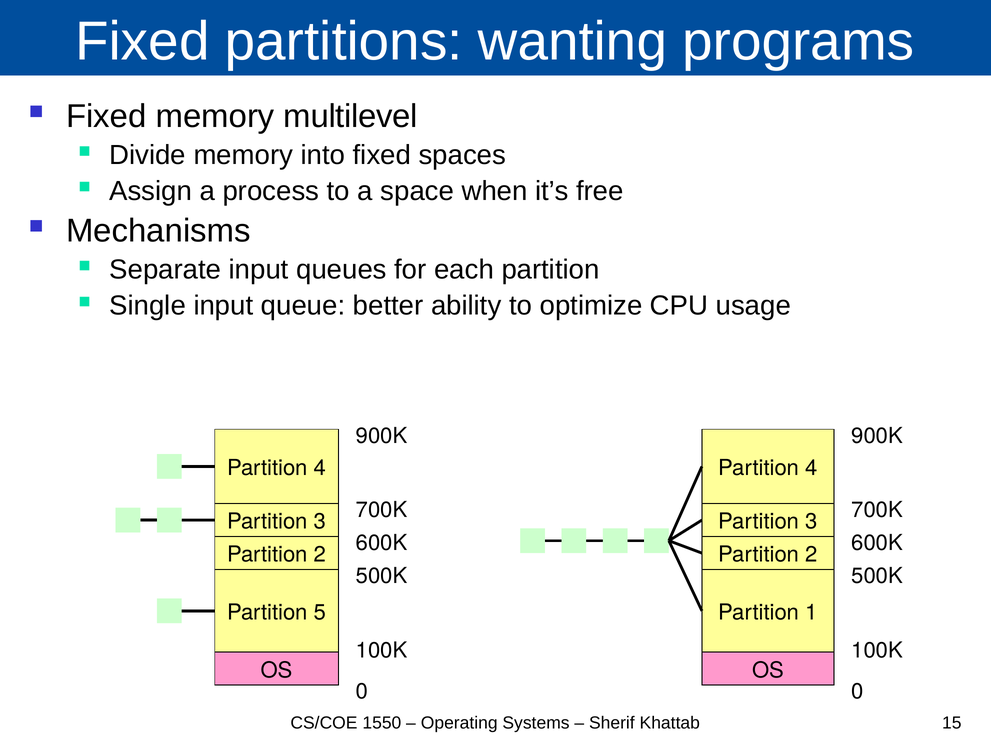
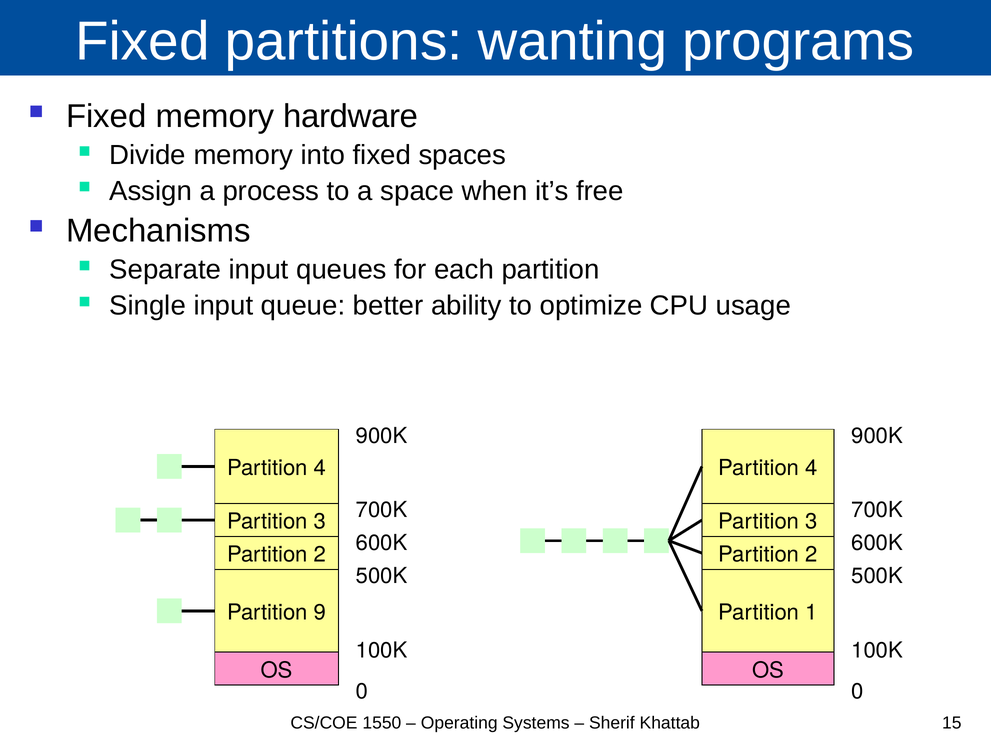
multilevel: multilevel -> hardware
5: 5 -> 9
